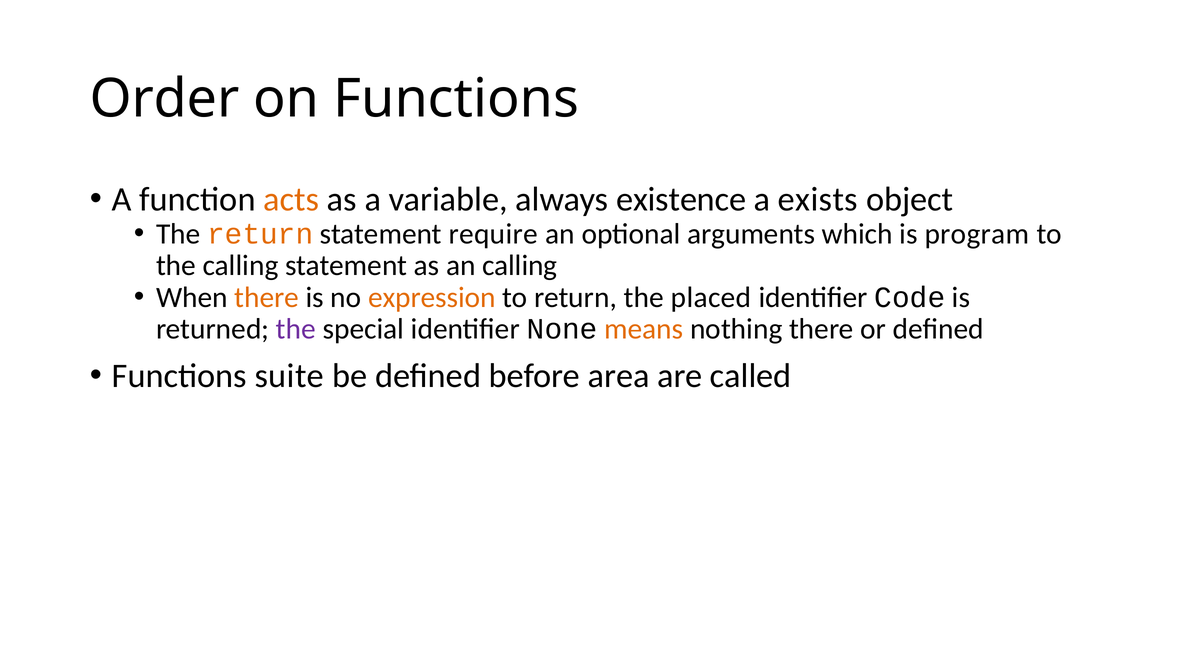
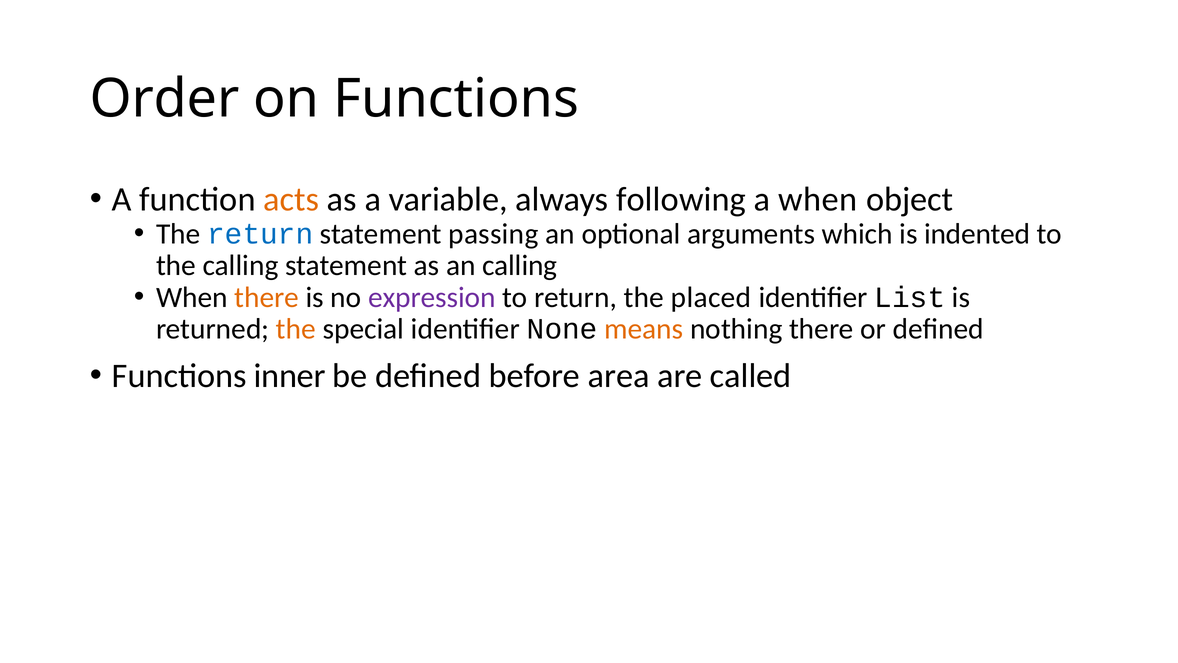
existence: existence -> following
a exists: exists -> when
return at (260, 234) colour: orange -> blue
require: require -> passing
program: program -> indented
expression colour: orange -> purple
Code: Code -> List
the at (296, 329) colour: purple -> orange
suite: suite -> inner
